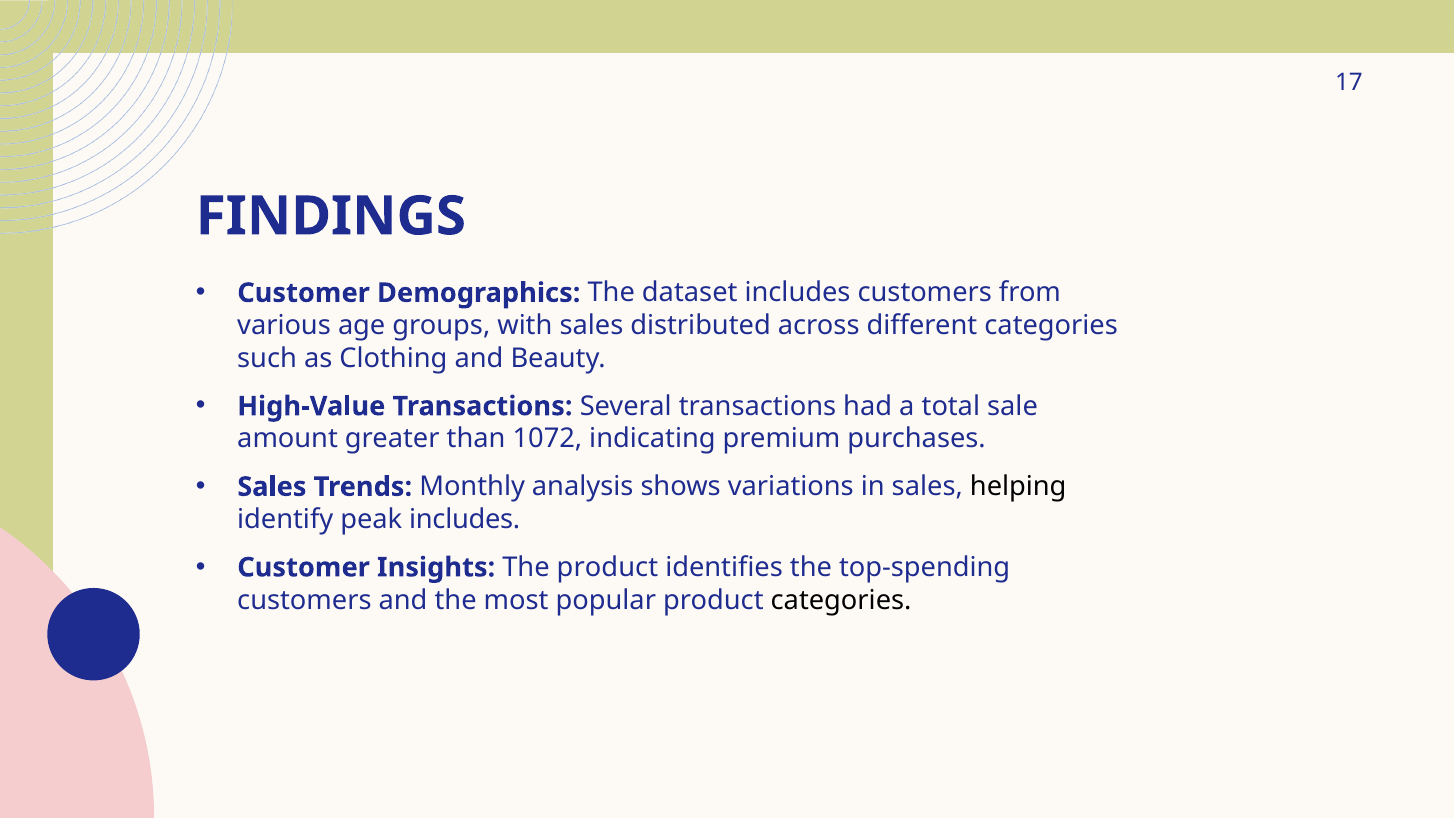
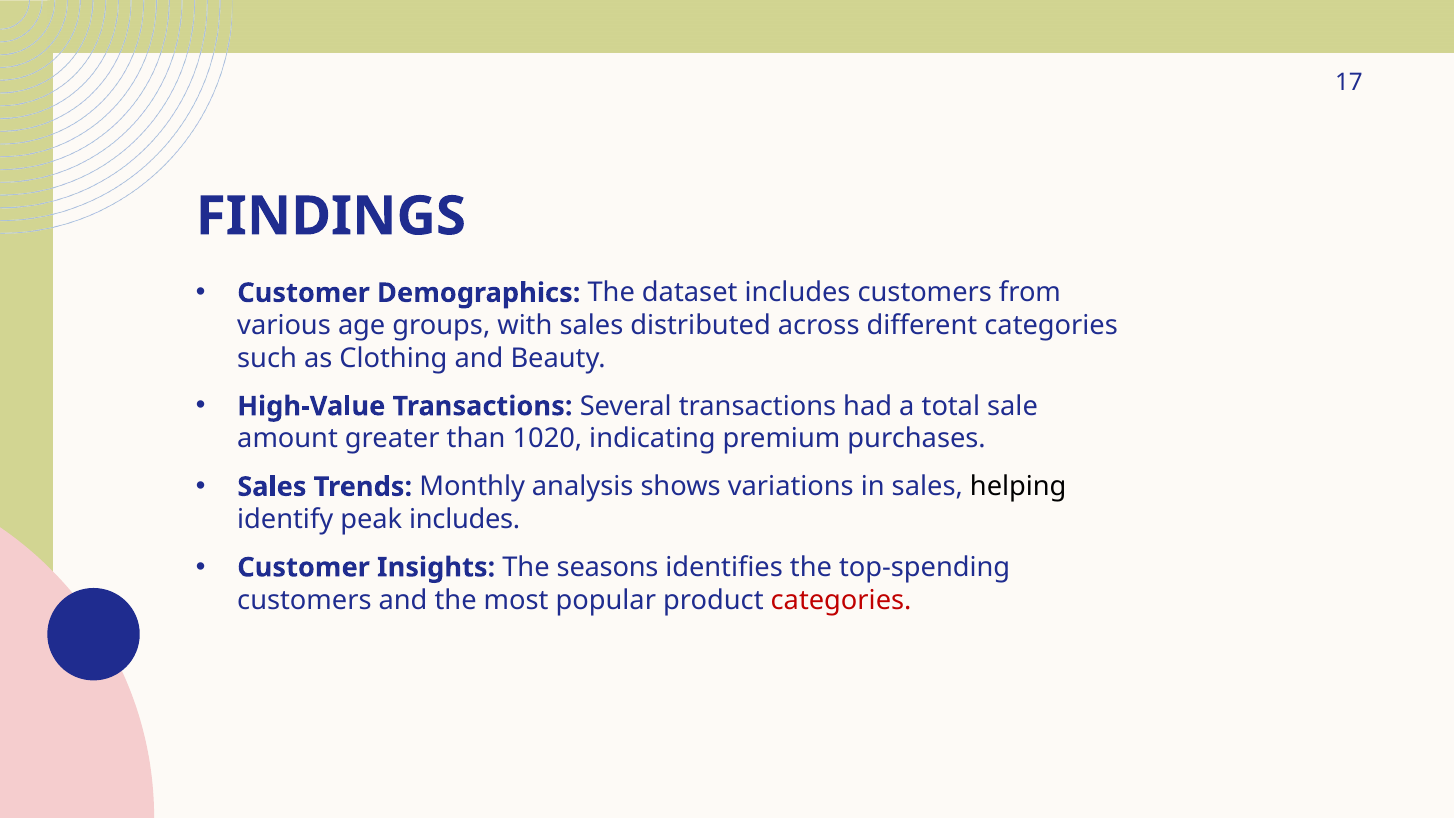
1072: 1072 -> 1020
The product: product -> seasons
categories at (841, 600) colour: black -> red
